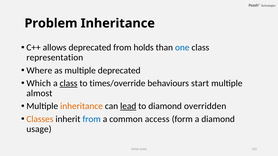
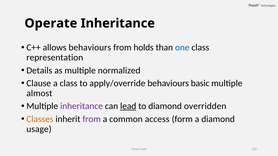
Problem: Problem -> Operate
allows deprecated: deprecated -> behaviours
Where: Where -> Details
multiple deprecated: deprecated -> normalized
Which: Which -> Clause
class at (69, 83) underline: present -> none
times/override: times/override -> apply/override
start: start -> basic
inheritance at (82, 106) colour: orange -> purple
from at (92, 119) colour: blue -> purple
